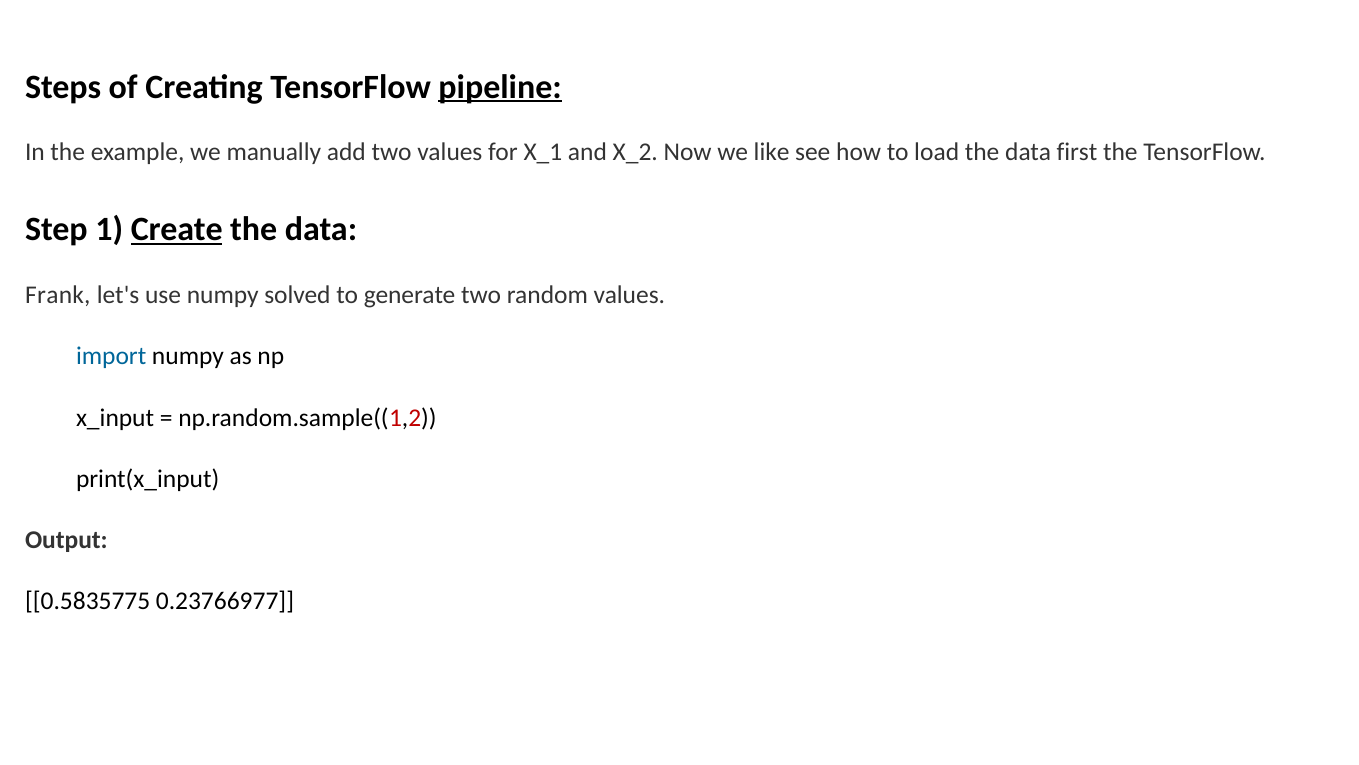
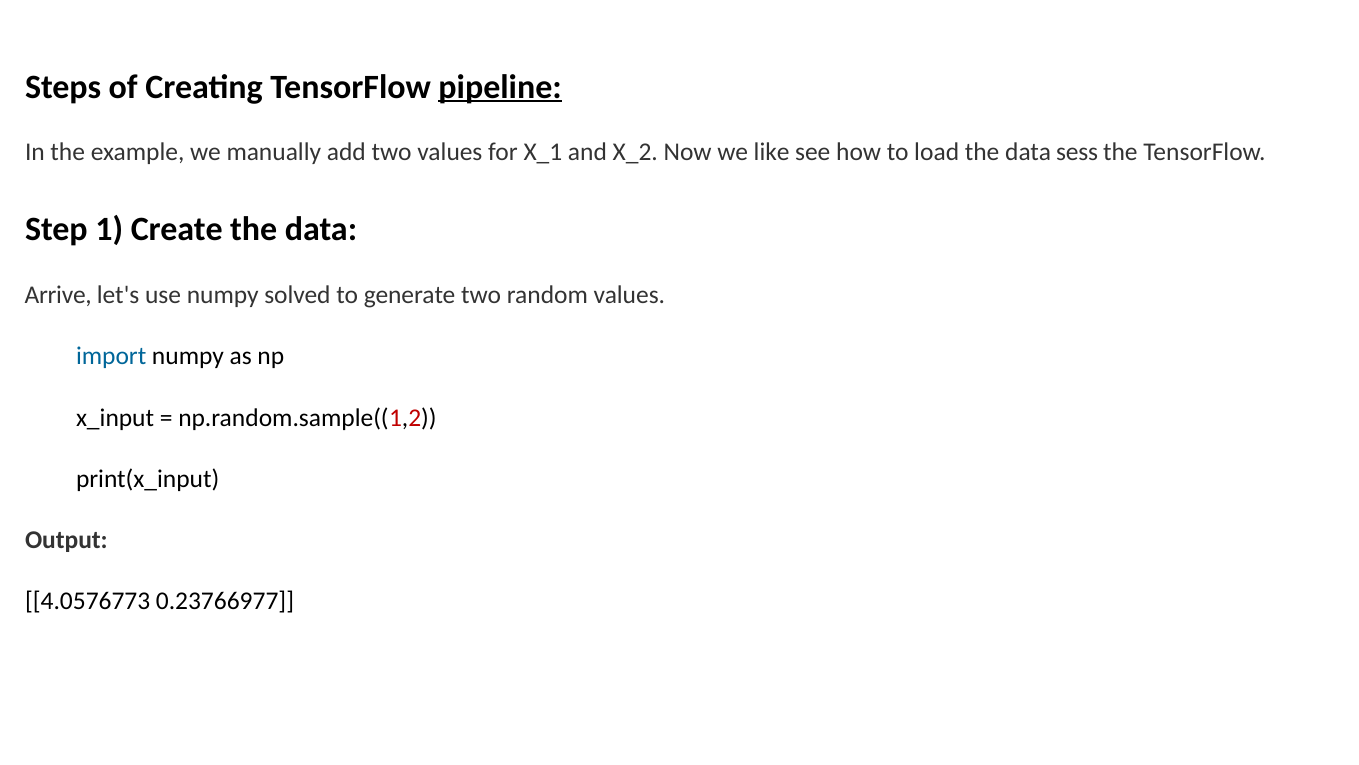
first: first -> sess
Create underline: present -> none
Frank: Frank -> Arrive
0.5835775: 0.5835775 -> 4.0576773
